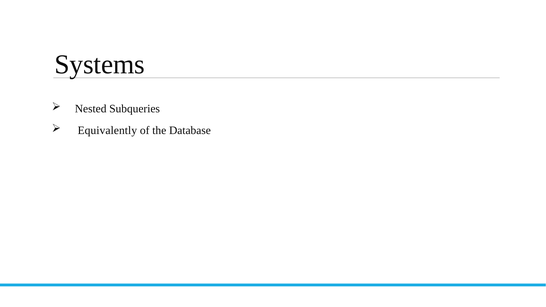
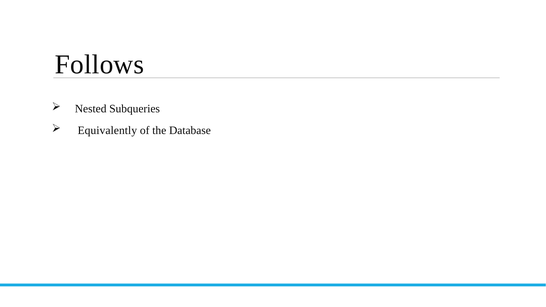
Systems: Systems -> Follows
